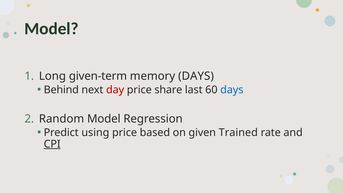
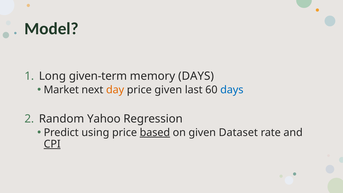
Behind: Behind -> Market
day colour: red -> orange
price share: share -> given
Random Model: Model -> Yahoo
based underline: none -> present
Trained: Trained -> Dataset
